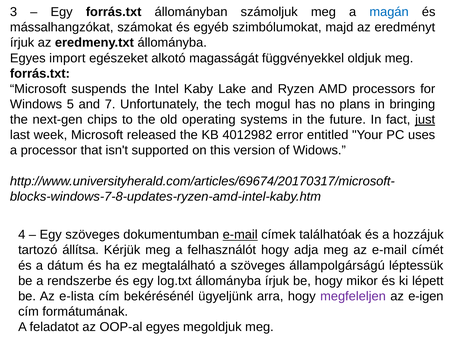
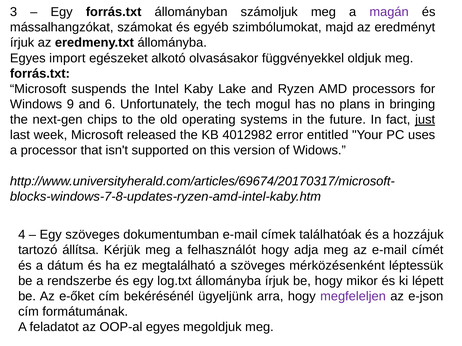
magán colour: blue -> purple
magasságát: magasságát -> olvasásakor
5: 5 -> 9
7: 7 -> 6
e-mail at (240, 235) underline: present -> none
állampolgárságú: állampolgárságú -> mérközésenként
e-lista: e-lista -> e-őket
e-igen: e-igen -> e-json
